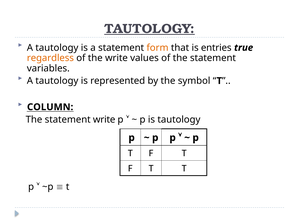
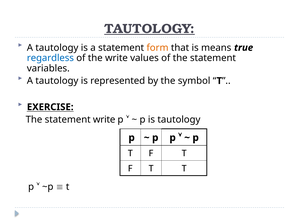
entries: entries -> means
regardless colour: orange -> blue
COLUMN: COLUMN -> EXERCISE
